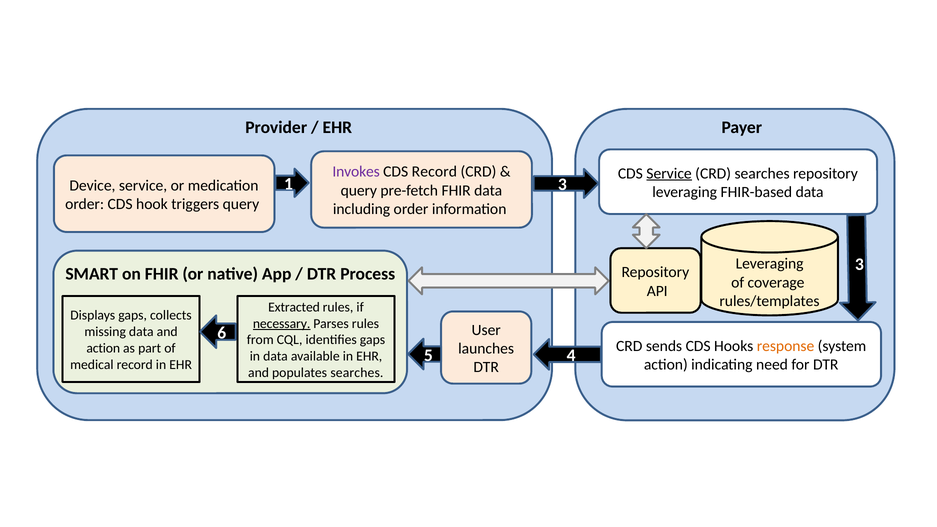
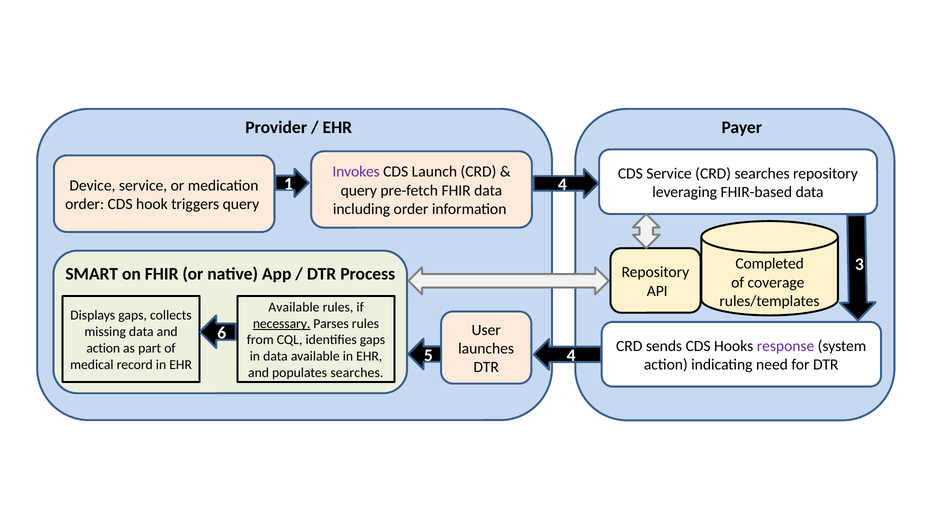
CDS Record: Record -> Launch
Service at (669, 173) underline: present -> none
1 3: 3 -> 4
Leveraging at (770, 264): Leveraging -> Completed
Extracted at (294, 307): Extracted -> Available
response colour: orange -> purple
